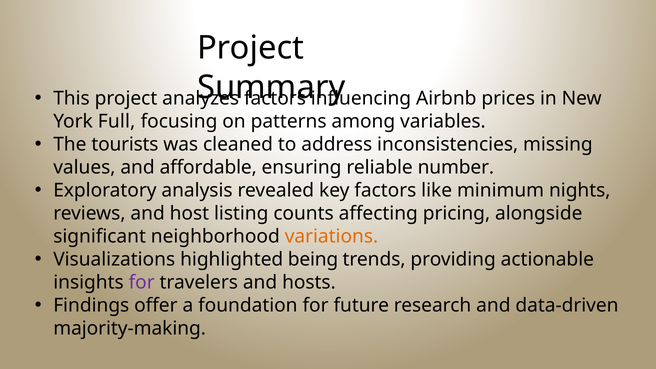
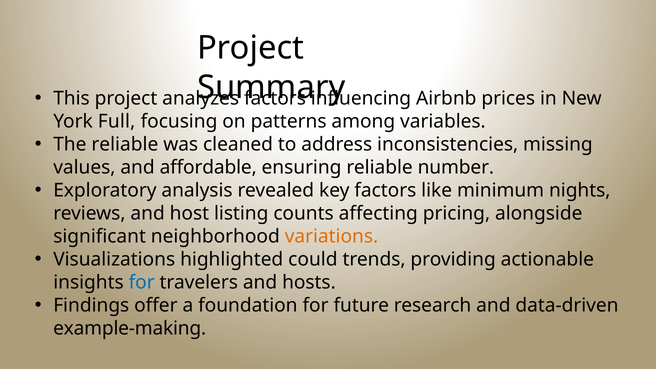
The tourists: tourists -> reliable
being: being -> could
for at (142, 282) colour: purple -> blue
majority-making: majority-making -> example-making
